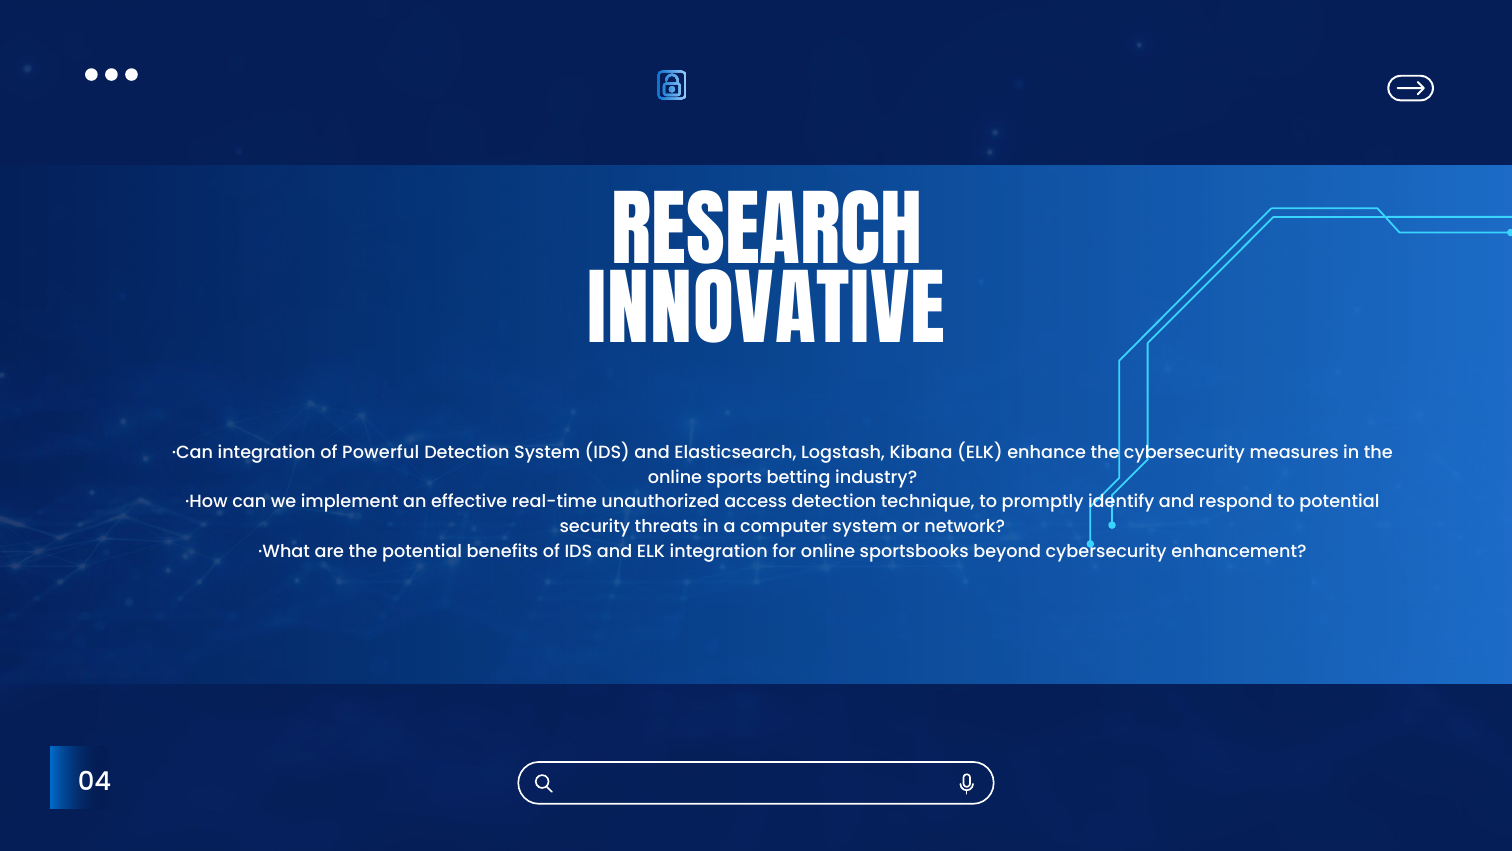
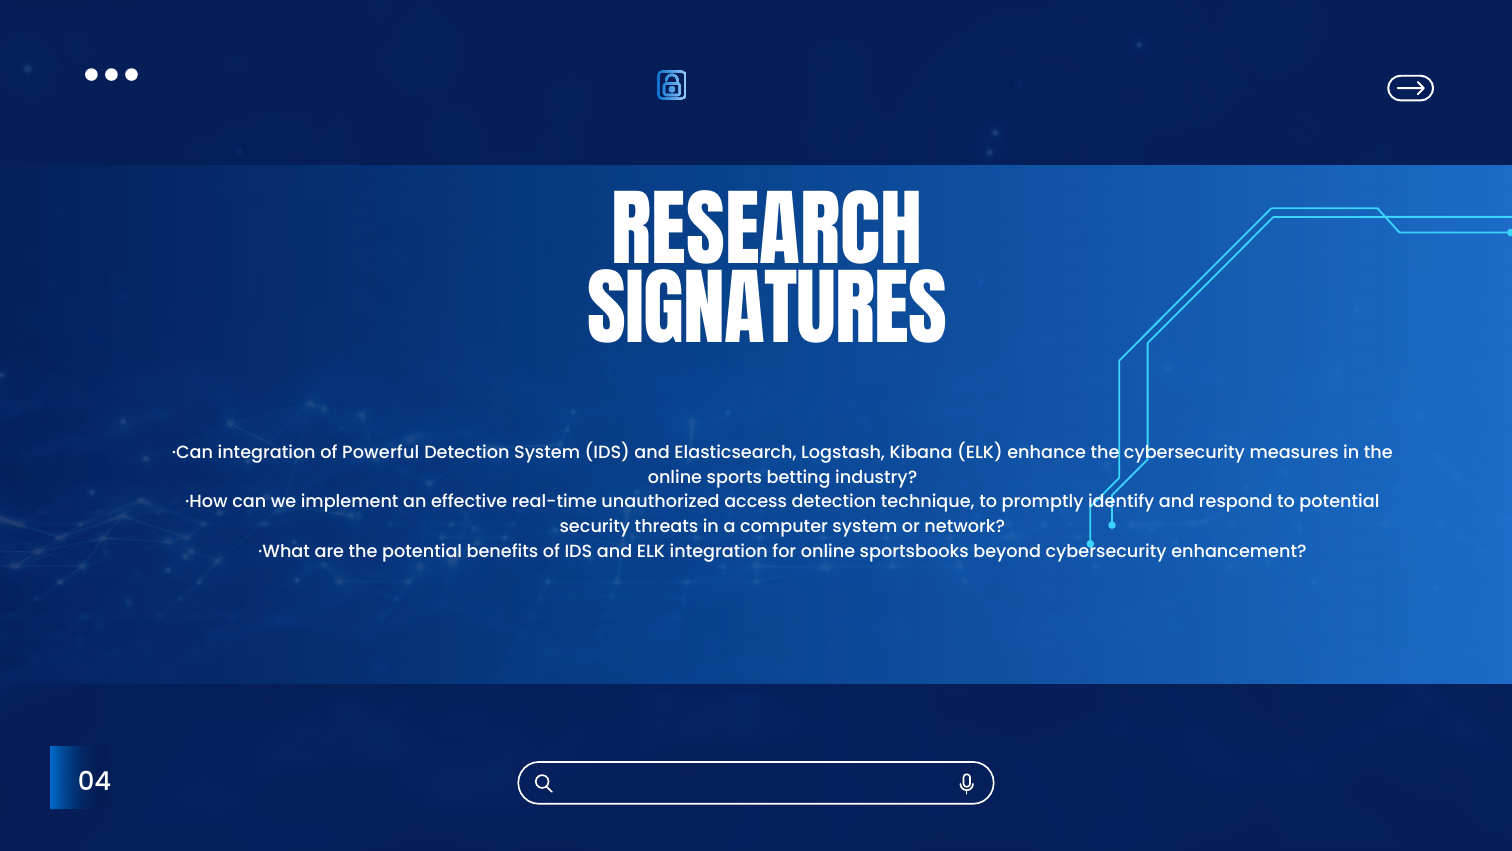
INNOVATIVE: INNOVATIVE -> SIGNATURES
